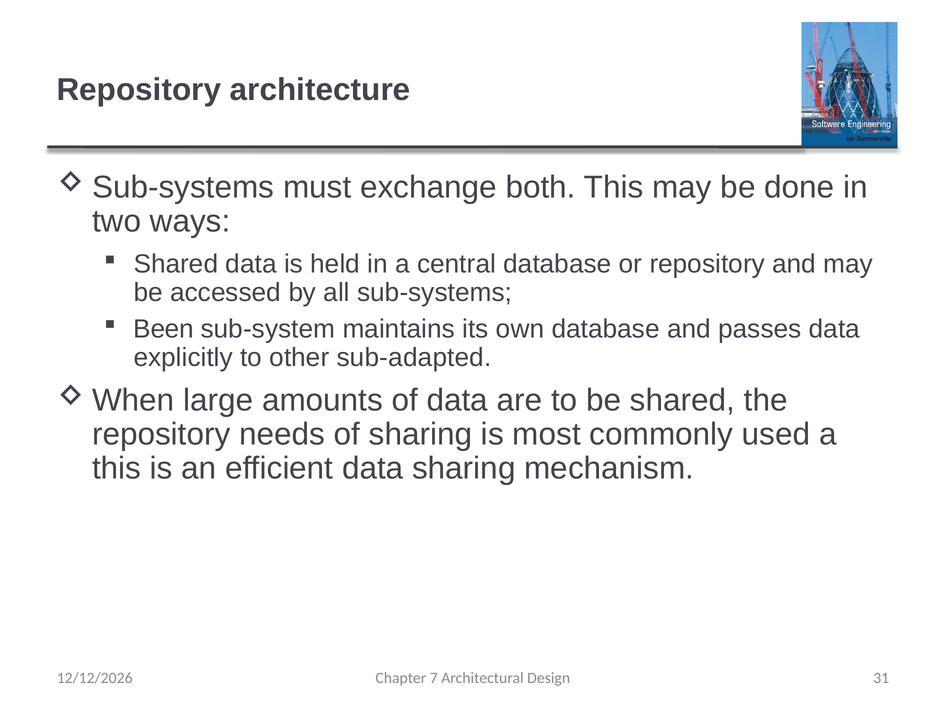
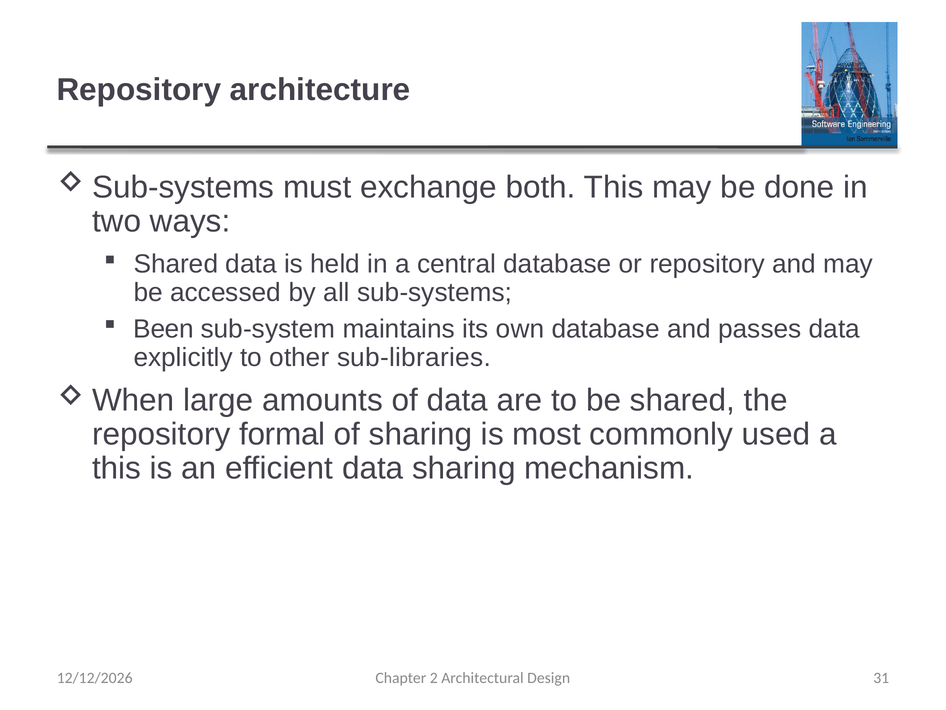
sub-adapted: sub-adapted -> sub-libraries
needs: needs -> formal
7: 7 -> 2
